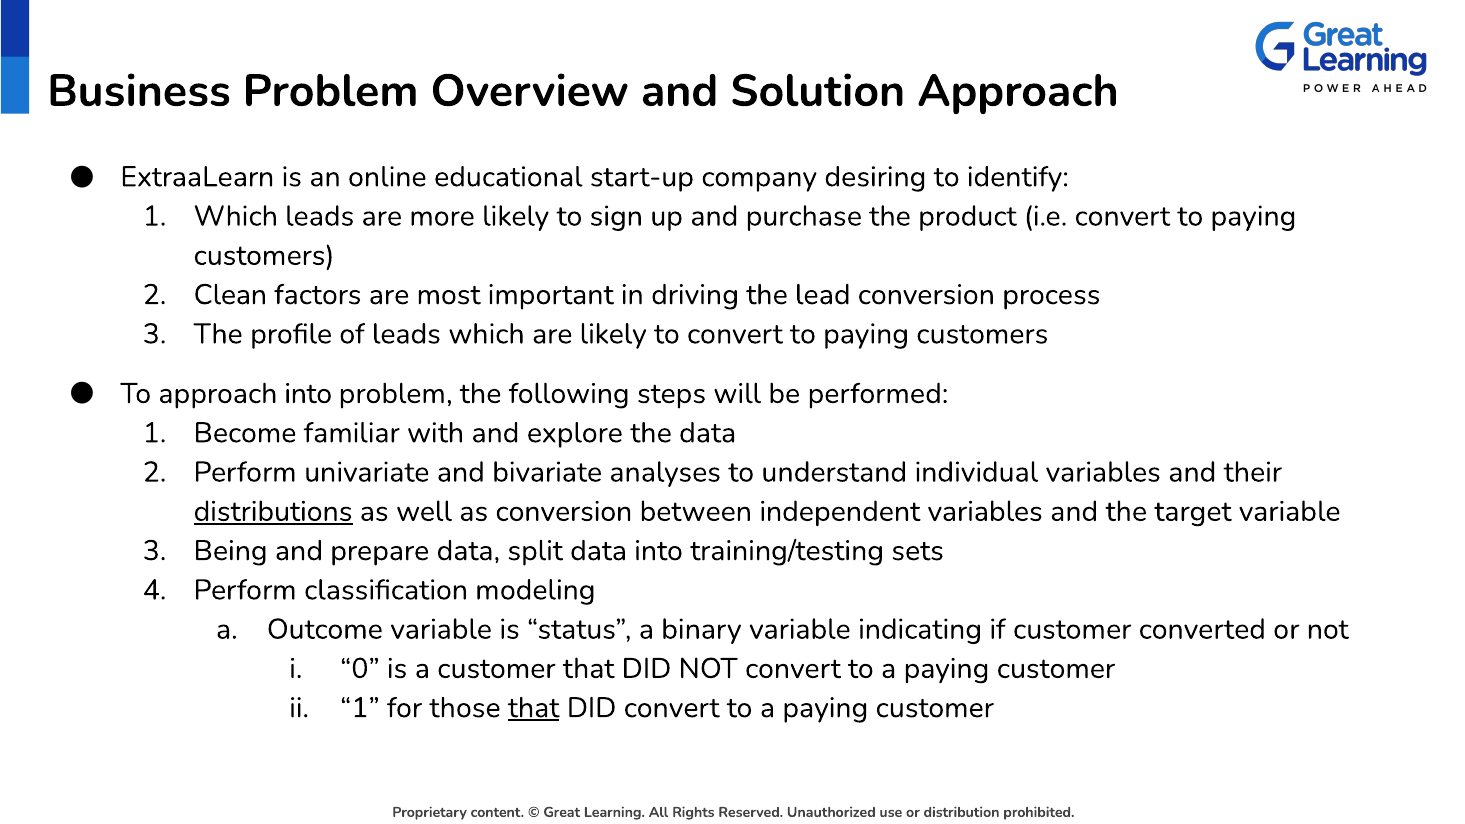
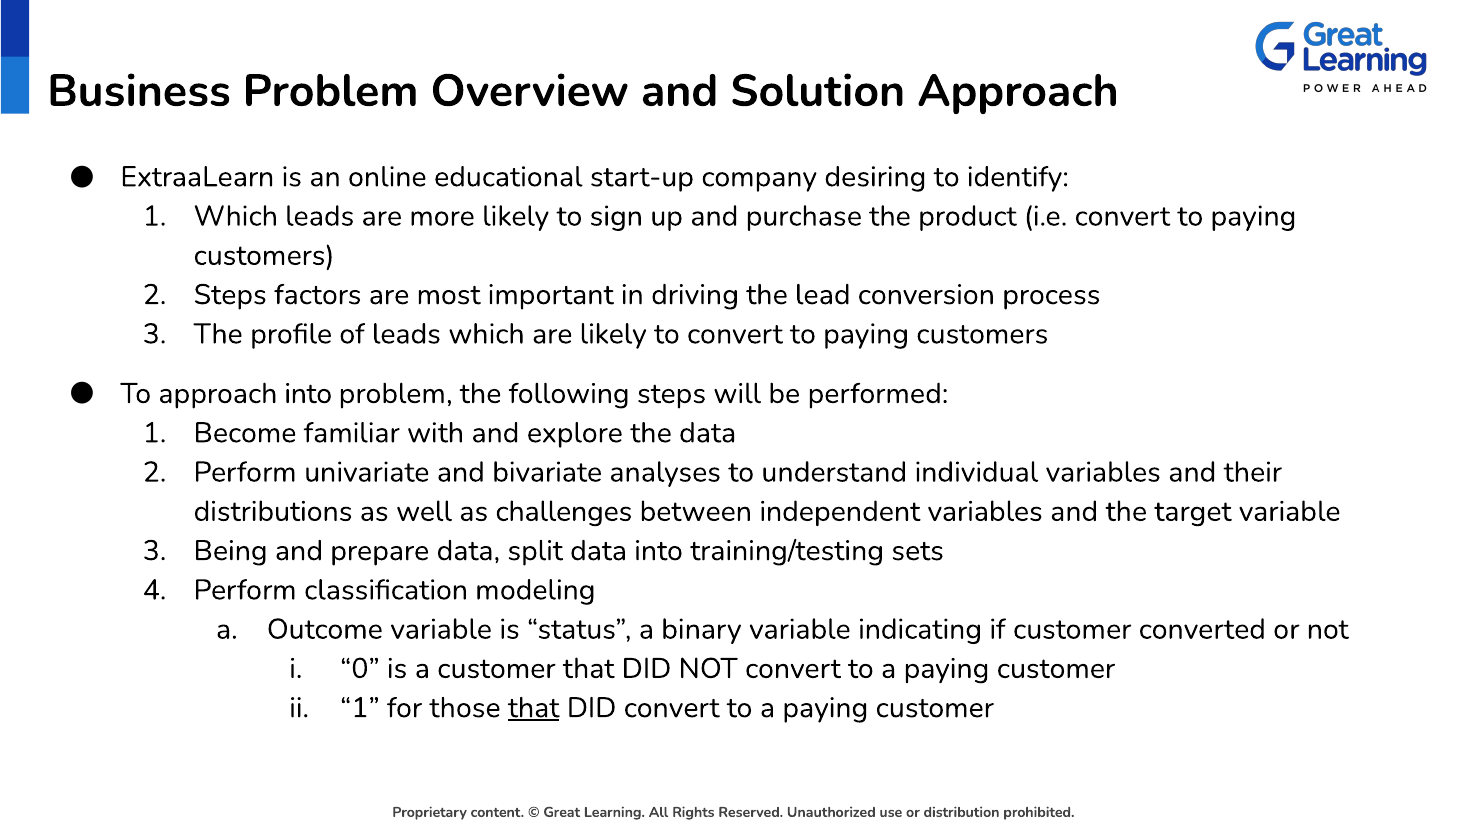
Clean at (230, 295): Clean -> Steps
distributions underline: present -> none
as conversion: conversion -> challenges
